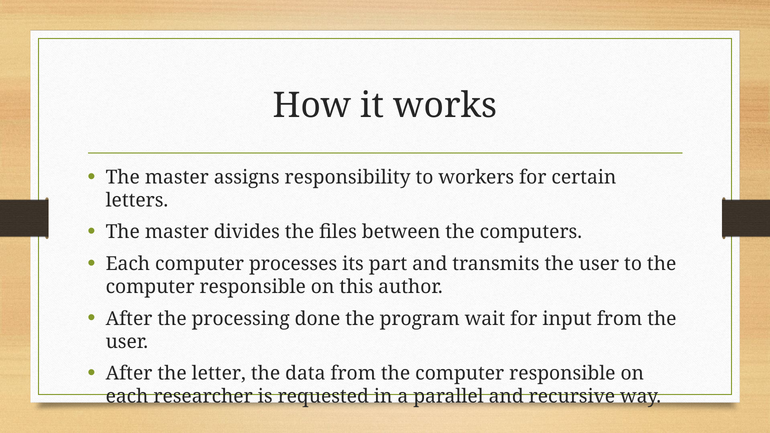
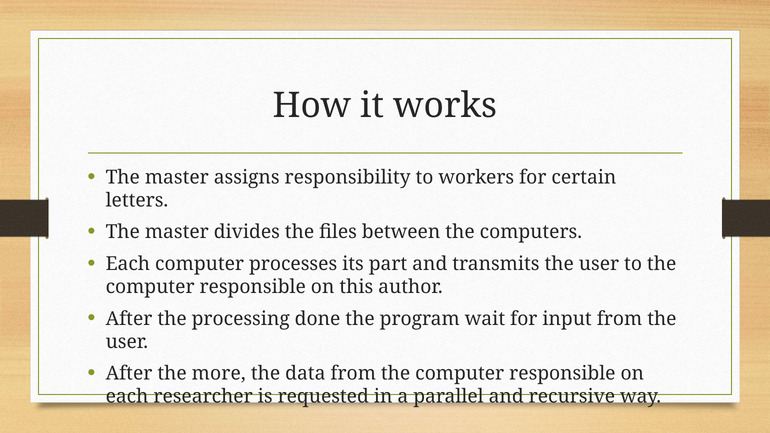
letter: letter -> more
